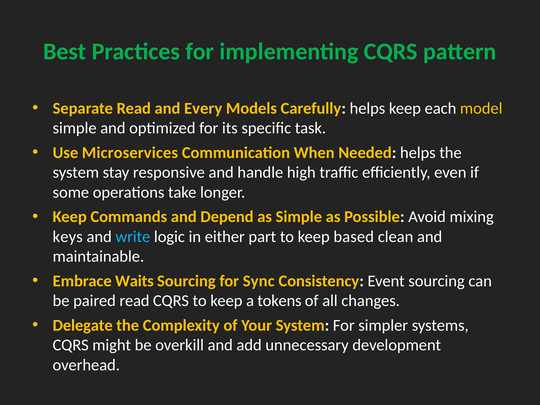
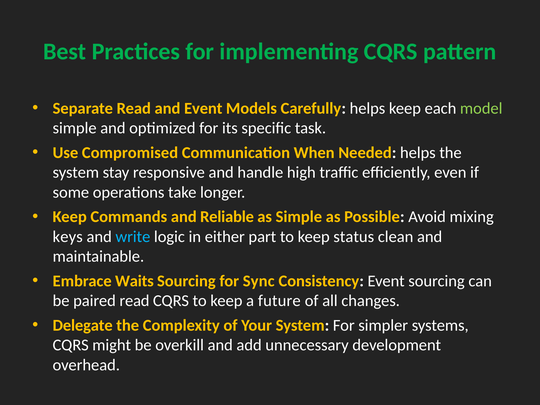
and Every: Every -> Event
model colour: yellow -> light green
Microservices: Microservices -> Compromised
Depend: Depend -> Reliable
based: based -> status
tokens: tokens -> future
